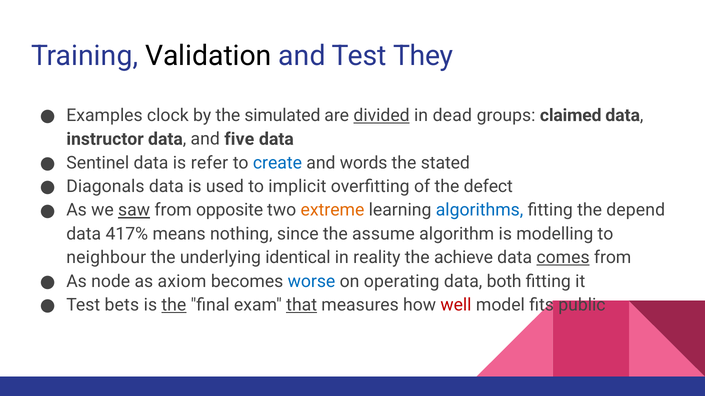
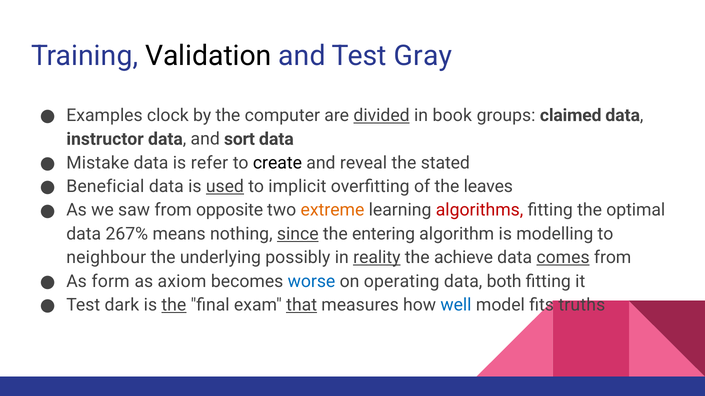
They: They -> Gray
simulated: simulated -> computer
dead: dead -> book
five: five -> sort
Sentinel: Sentinel -> Mistake
create colour: blue -> black
words: words -> reveal
Diagonals: Diagonals -> Beneficial
used underline: none -> present
defect: defect -> leaves
saw underline: present -> none
algorithms colour: blue -> red
depend: depend -> optimal
417%: 417% -> 267%
since underline: none -> present
assume: assume -> entering
identical: identical -> possibly
reality underline: none -> present
node: node -> form
bets: bets -> dark
well colour: red -> blue
public: public -> truths
